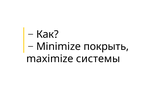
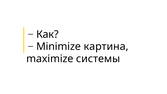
покрыть: покрыть -> картина
